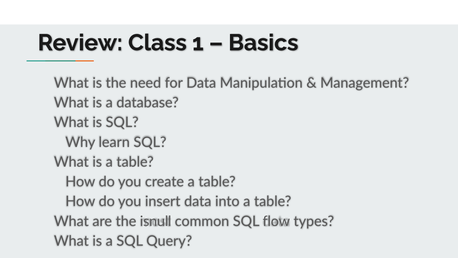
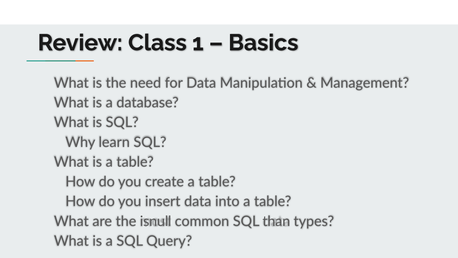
flow: flow -> than
